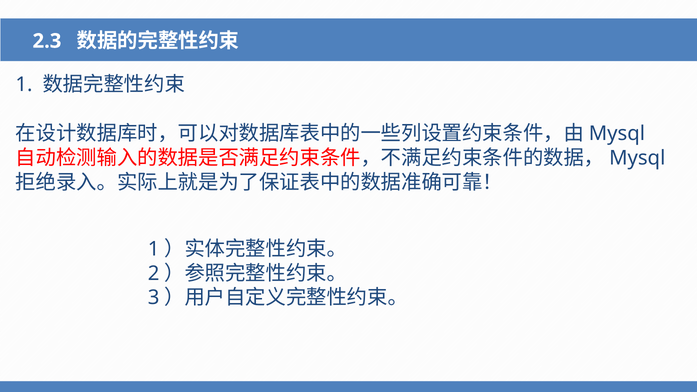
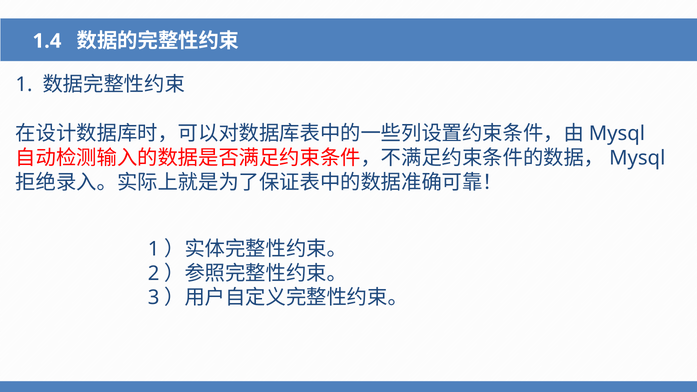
2.3: 2.3 -> 1.4
